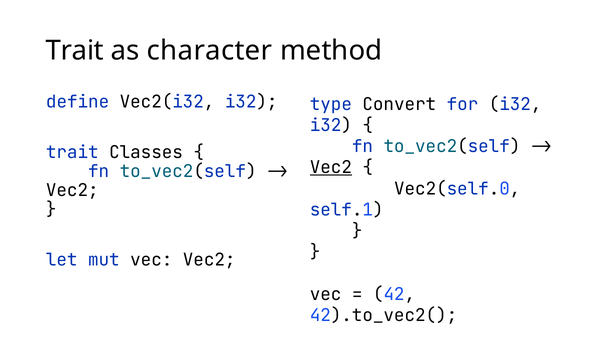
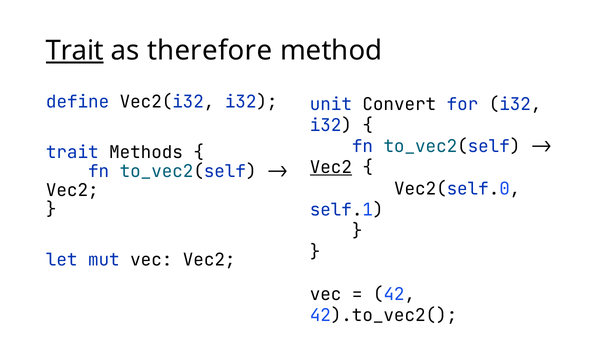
Trait at (75, 51) underline: none -> present
character: character -> therefore
type: type -> unit
Classes: Classes -> Methods
